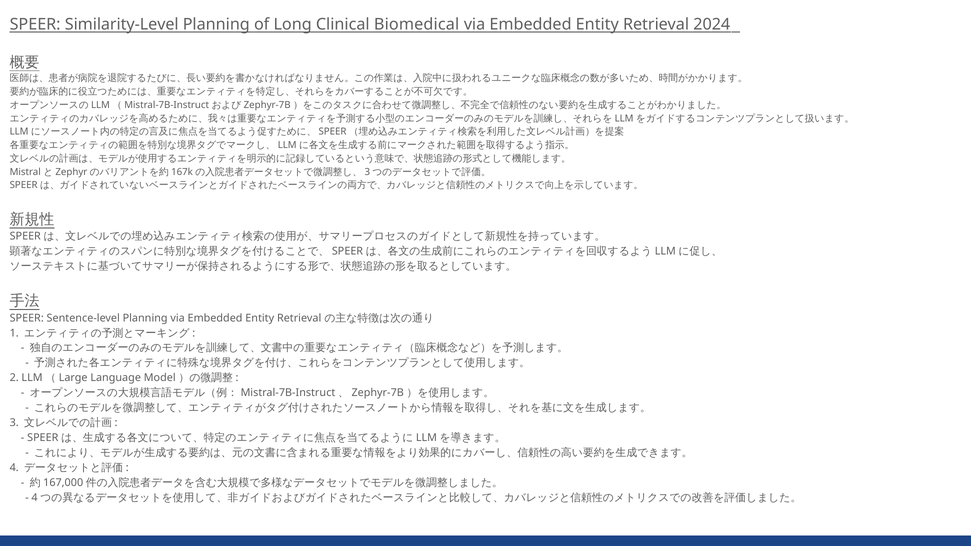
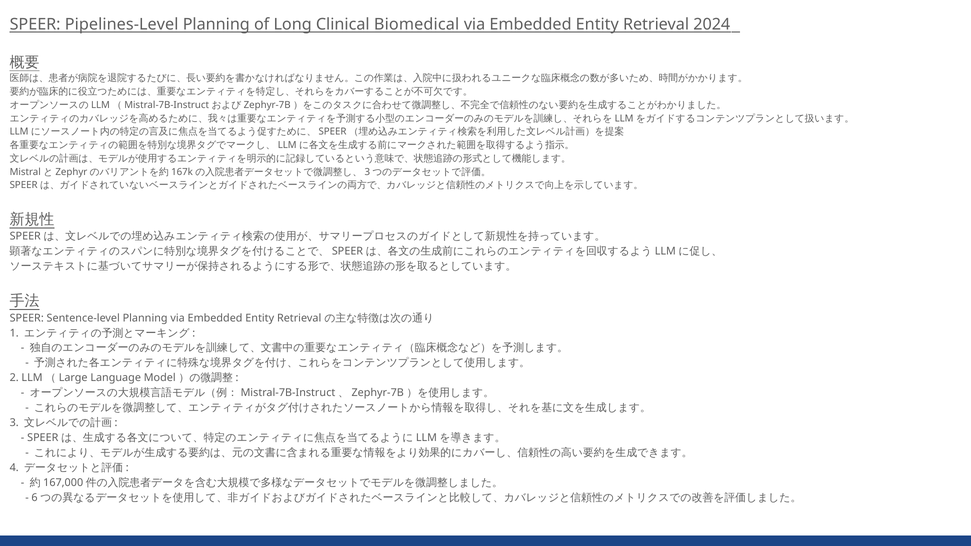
Similarity-Level: Similarity-Level -> Pipelines-Level
4 at (34, 498): 4 -> 6
